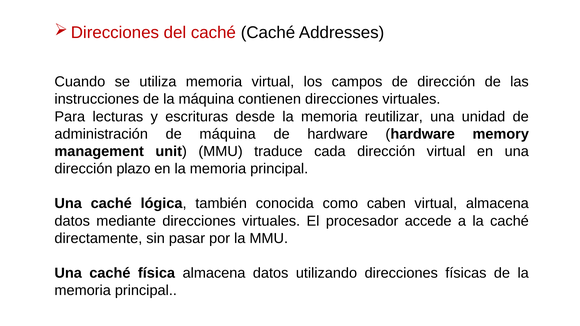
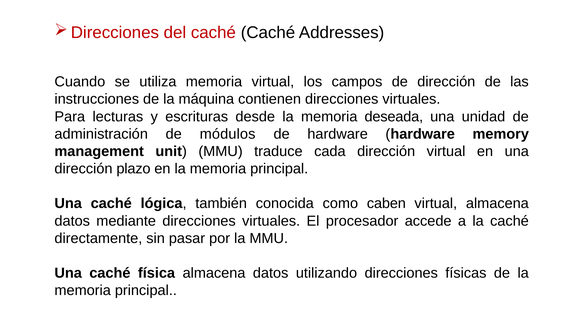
reutilizar: reutilizar -> deseada
de máquina: máquina -> módulos
